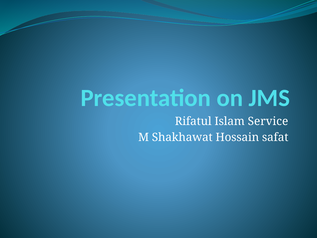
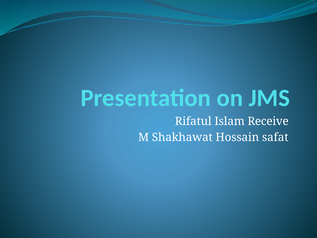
Service: Service -> Receive
